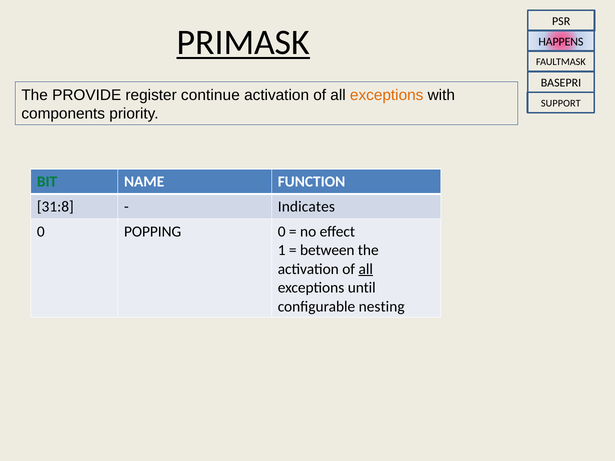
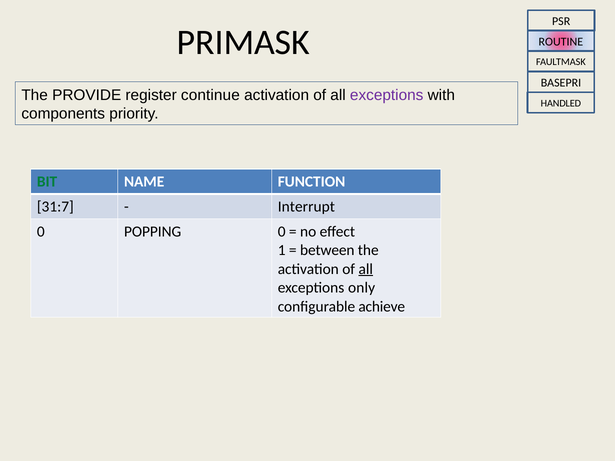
PRIMASK underline: present -> none
HAPPENS: HAPPENS -> ROUTINE
exceptions at (387, 95) colour: orange -> purple
SUPPORT: SUPPORT -> HANDLED
31:8: 31:8 -> 31:7
Indicates: Indicates -> Interrupt
until: until -> only
nesting: nesting -> achieve
